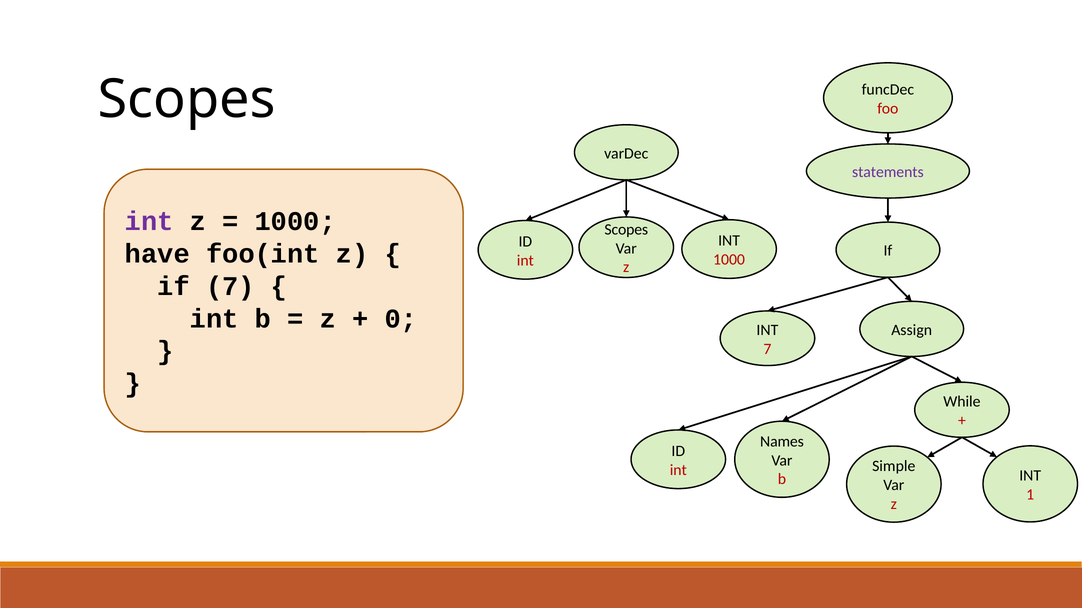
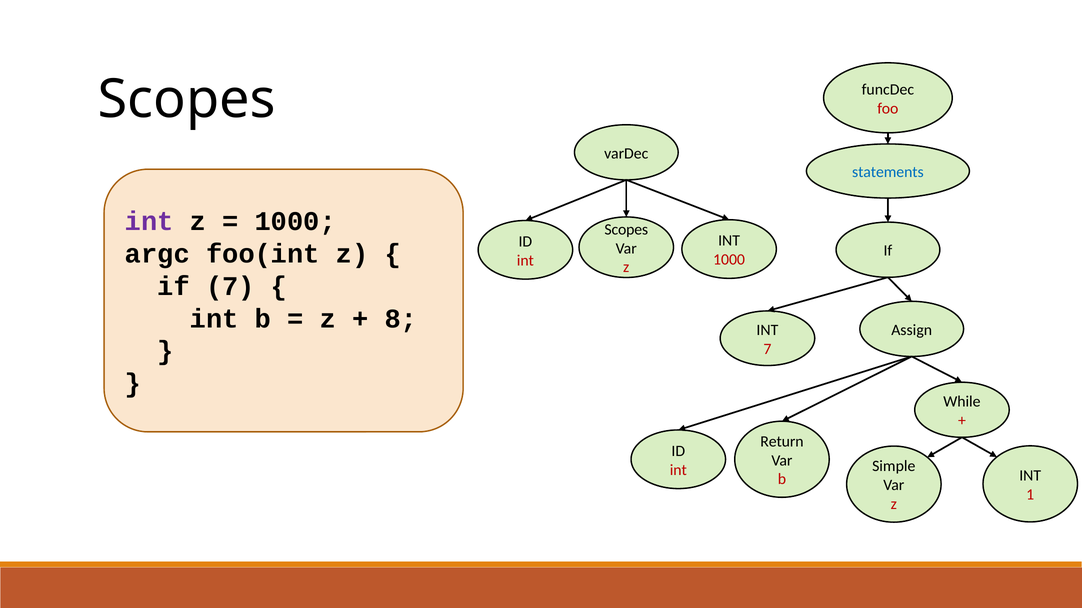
statements colour: purple -> blue
have: have -> argc
0: 0 -> 8
Names: Names -> Return
